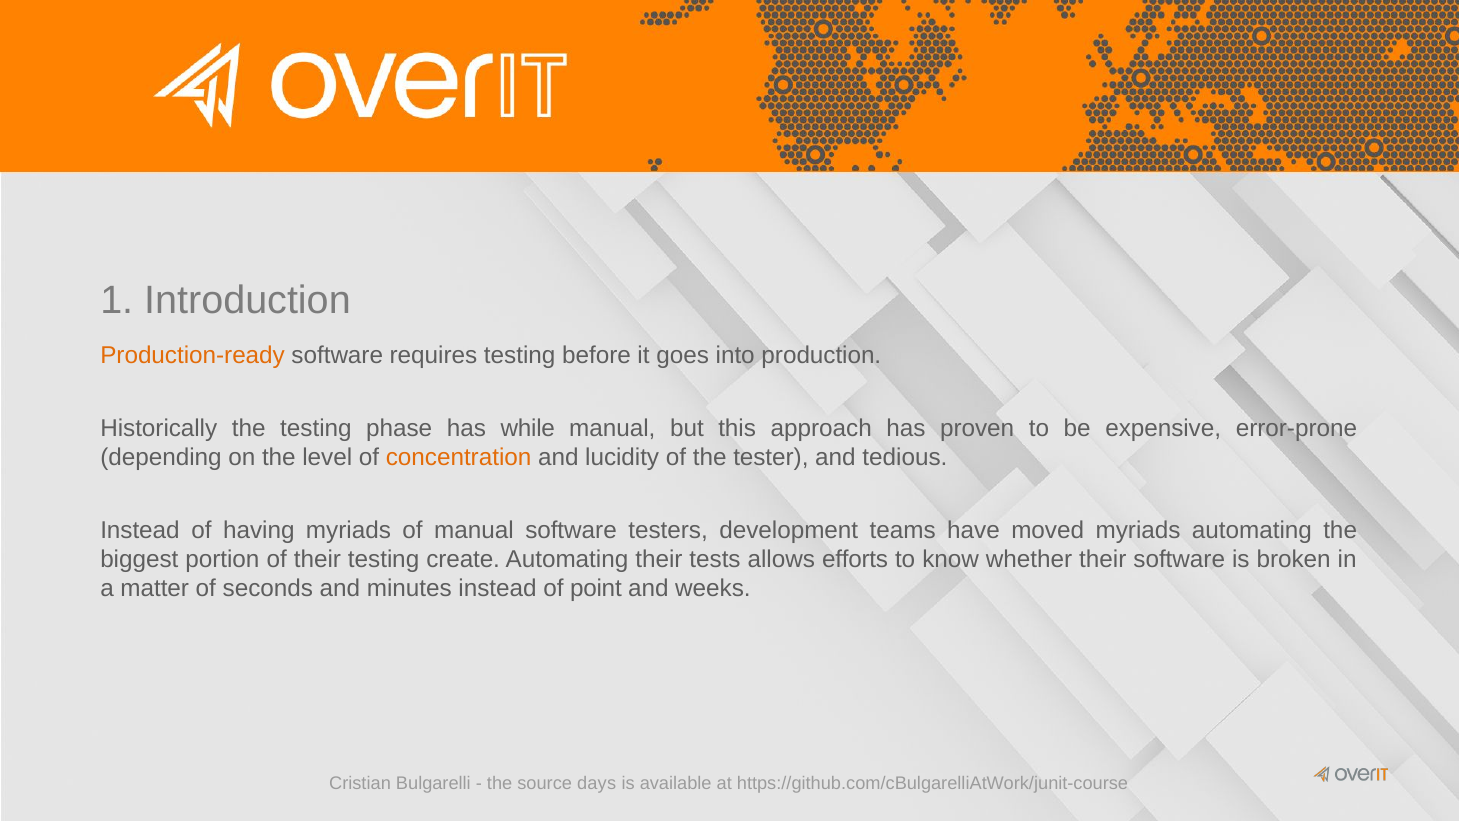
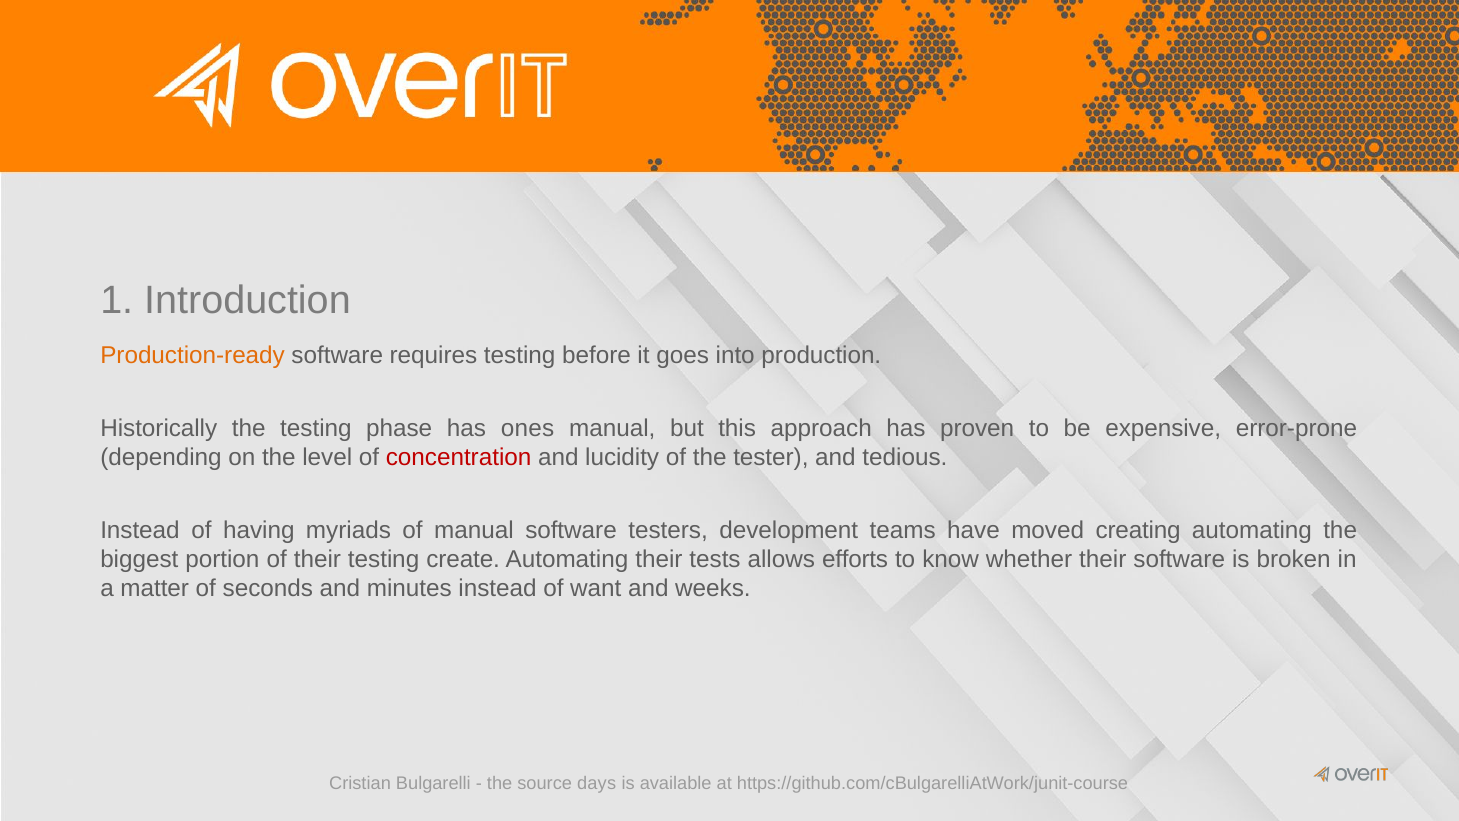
while: while -> ones
concentration colour: orange -> red
moved myriads: myriads -> creating
point: point -> want
